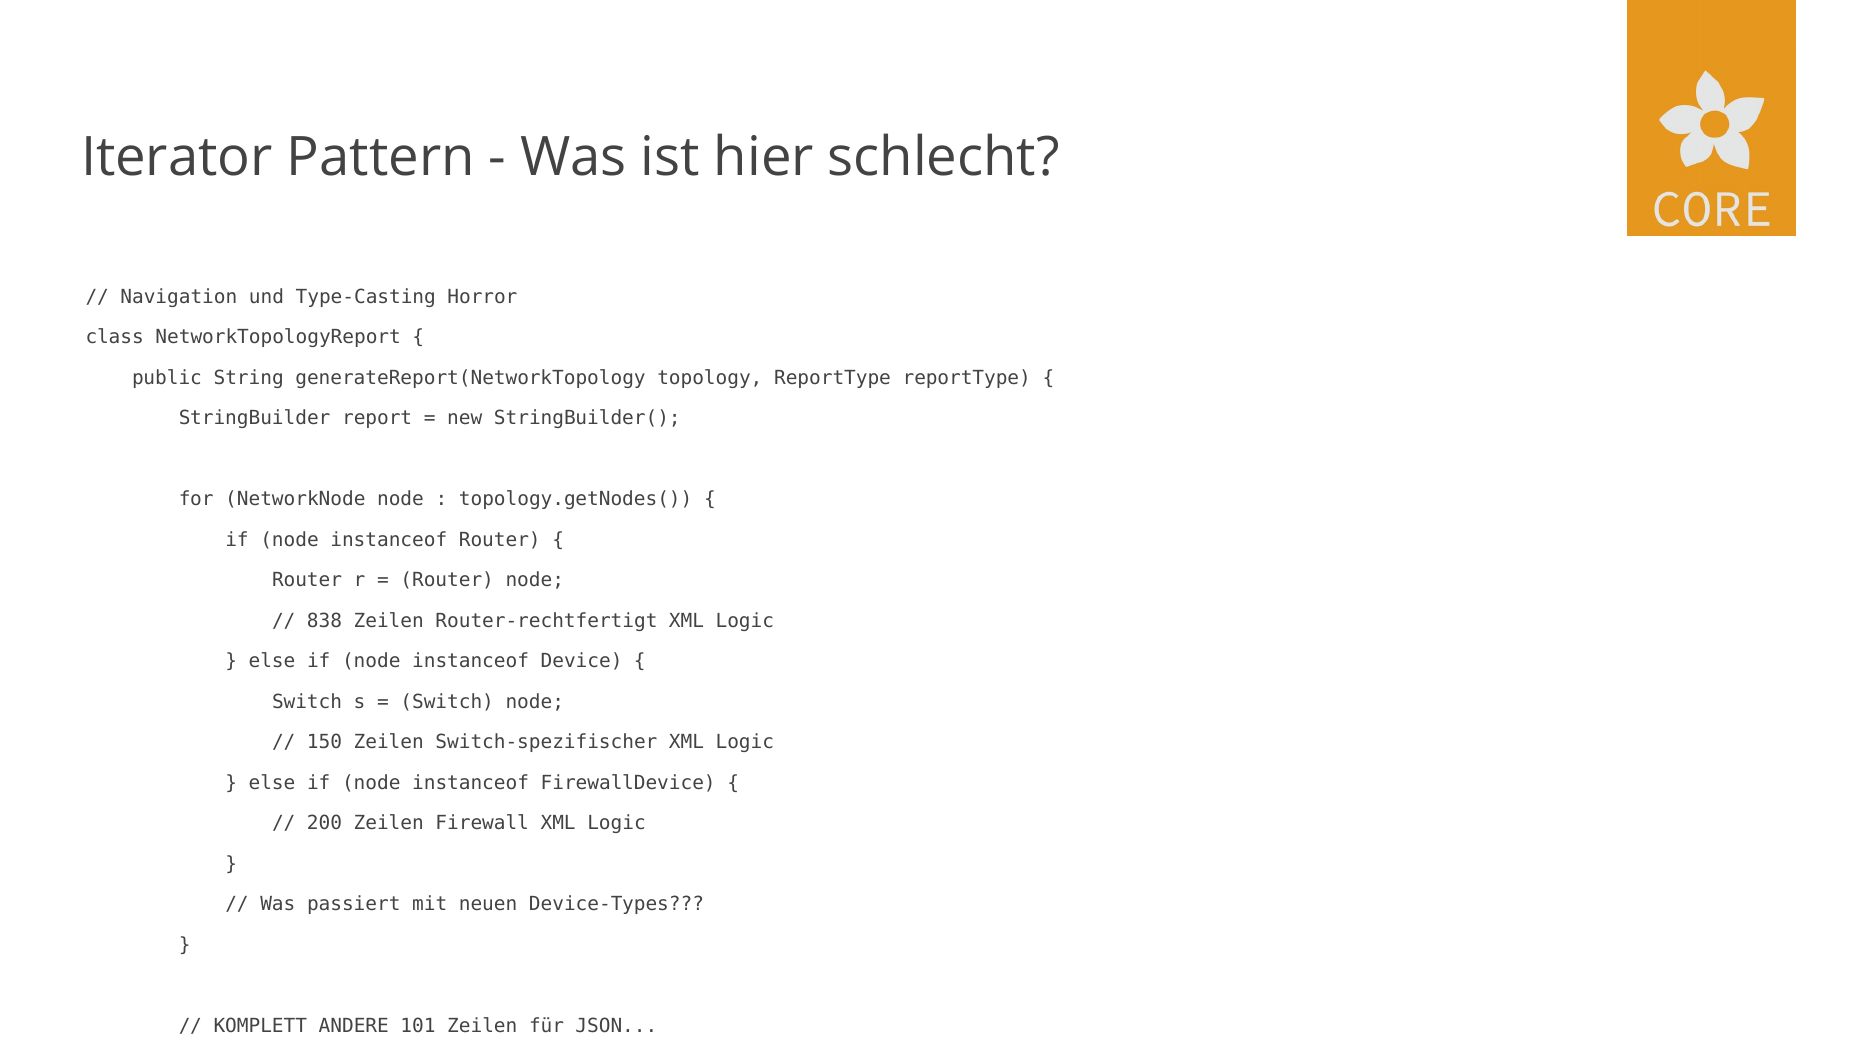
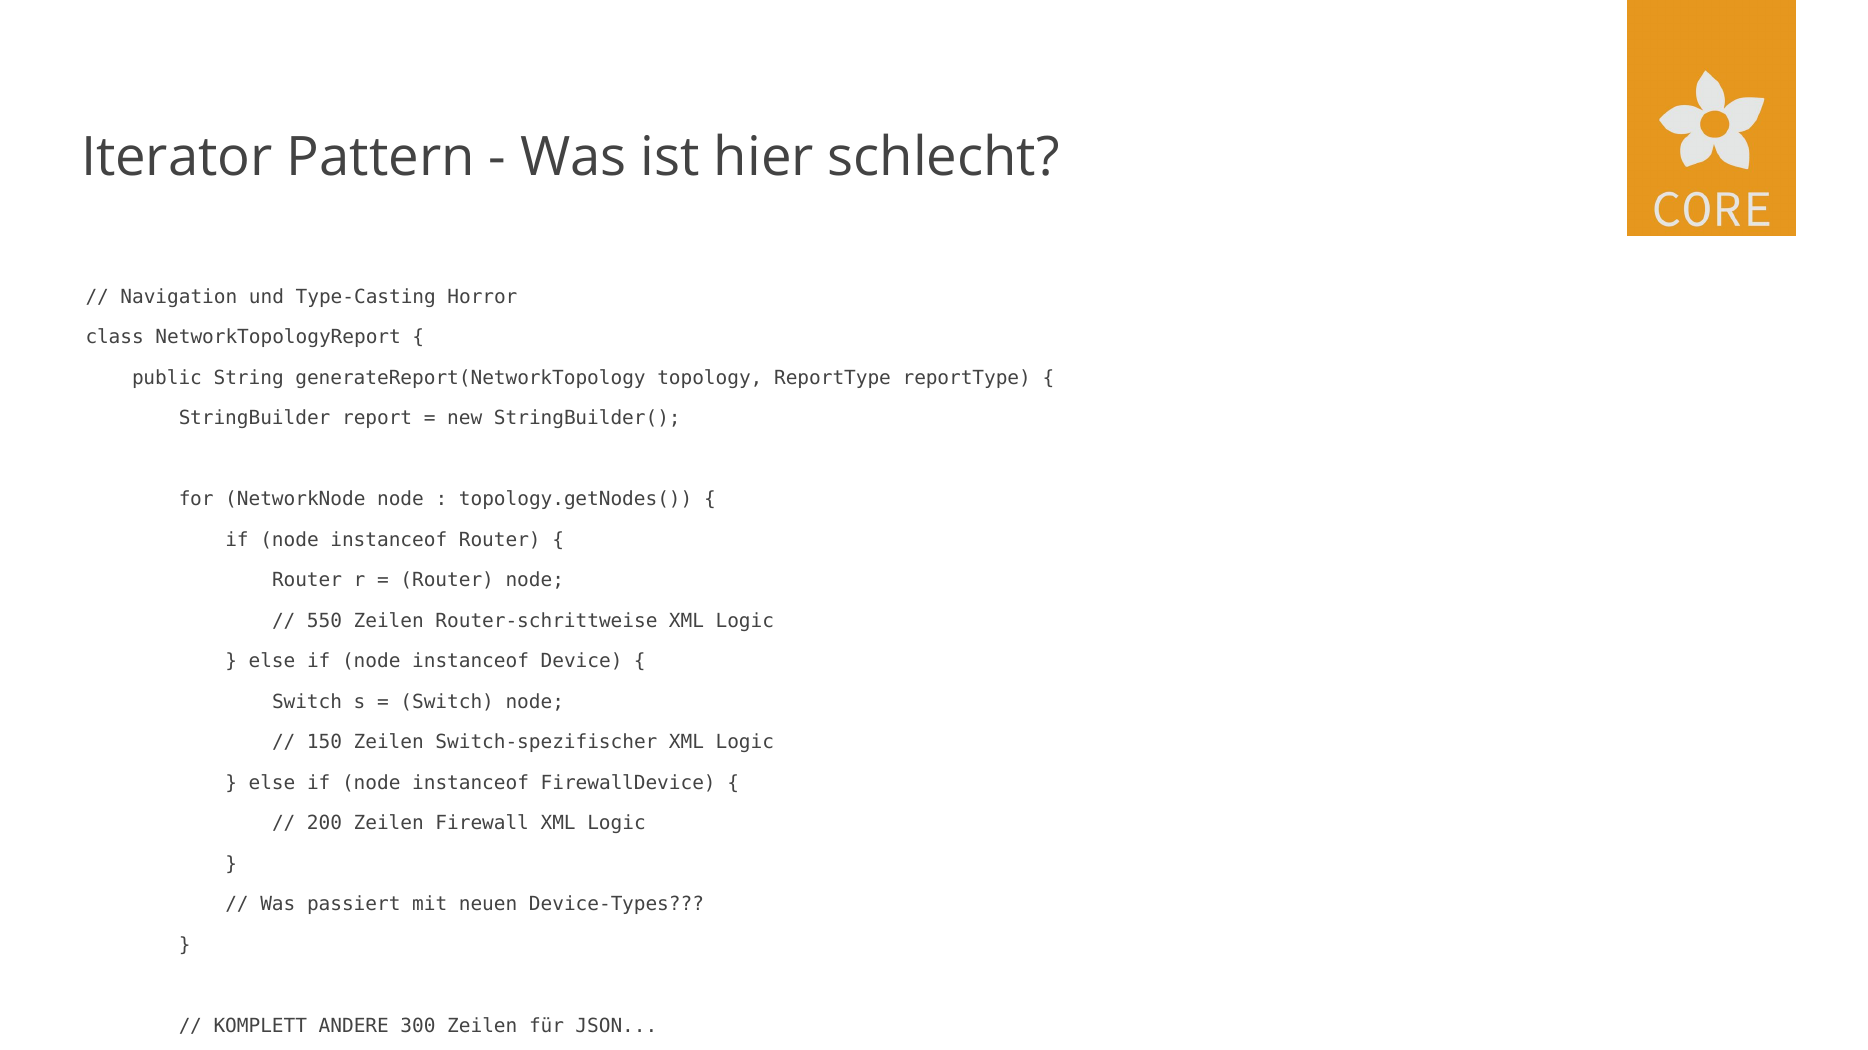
838: 838 -> 550
Router-rechtfertigt: Router-rechtfertigt -> Router-schrittweise
101: 101 -> 300
